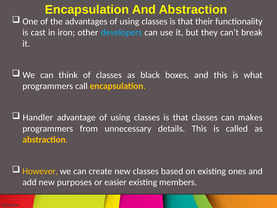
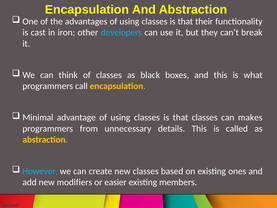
Handler: Handler -> Minimal
However colour: yellow -> light blue
purposes: purposes -> modifiers
